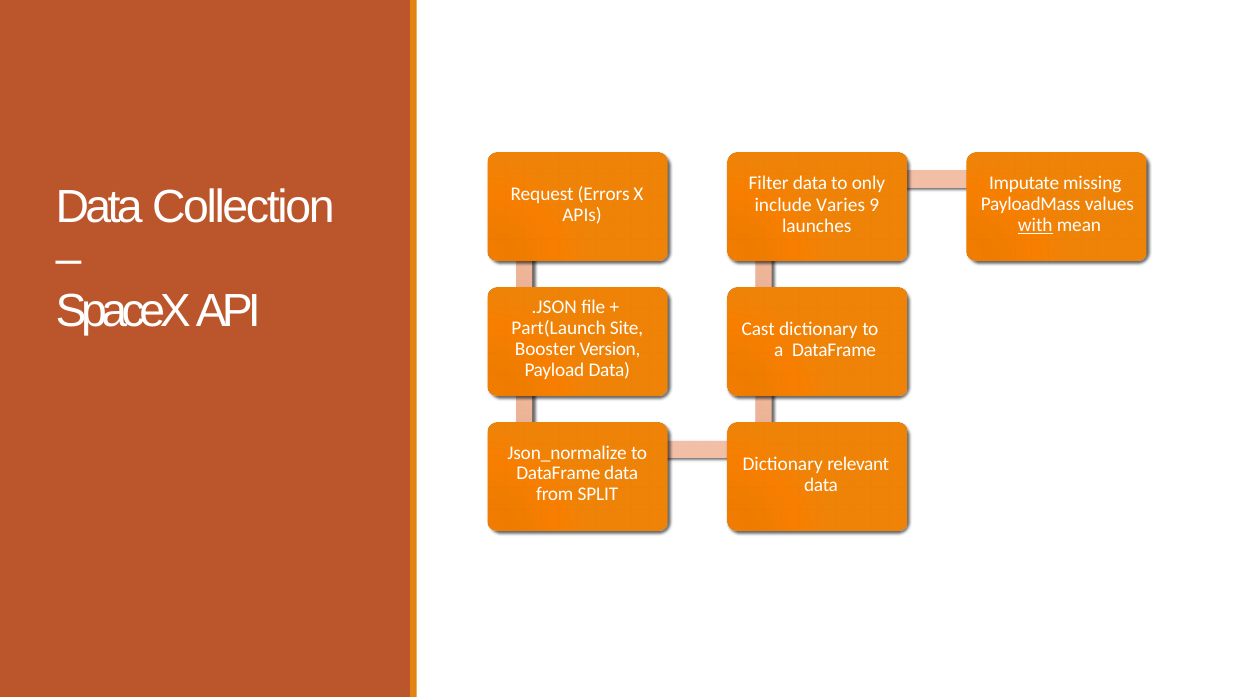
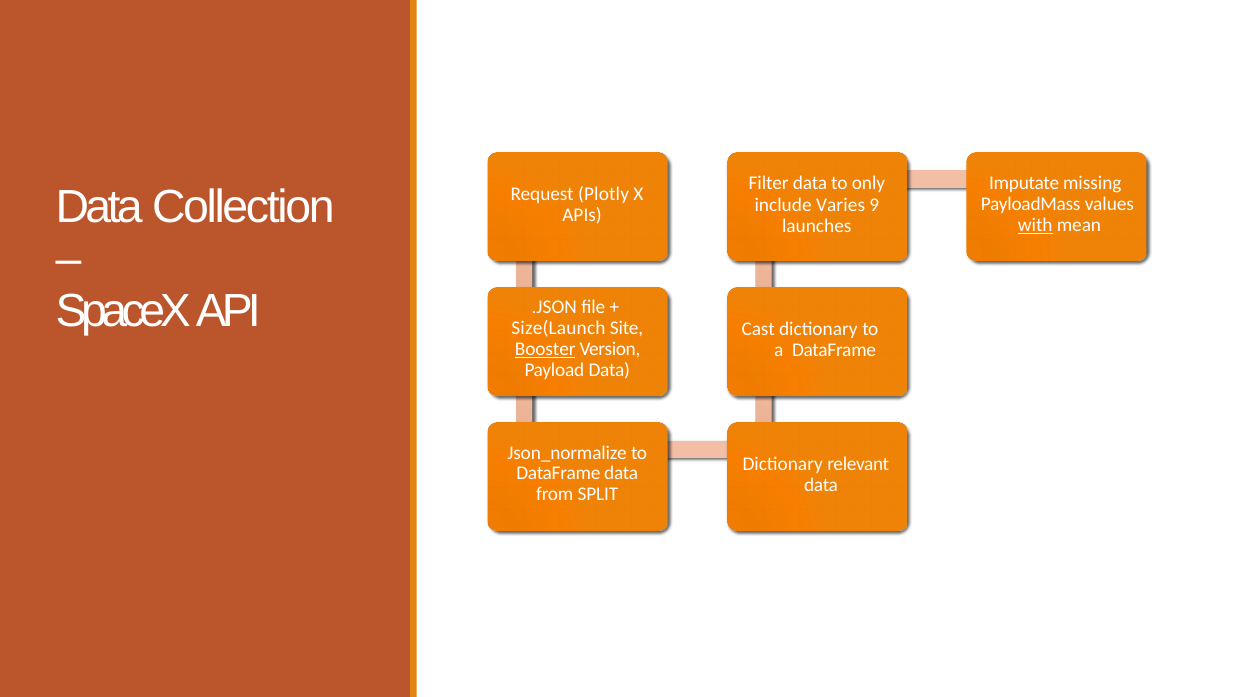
Errors: Errors -> Plotly
Part(Launch: Part(Launch -> Size(Launch
Booster underline: none -> present
